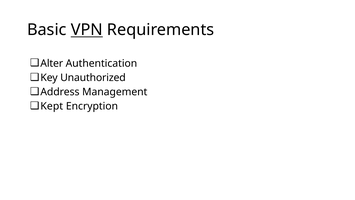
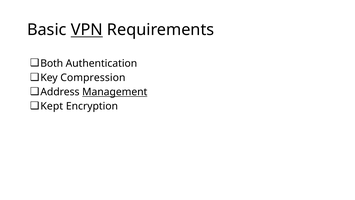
Alter: Alter -> Both
Unauthorized: Unauthorized -> Compression
Management underline: none -> present
